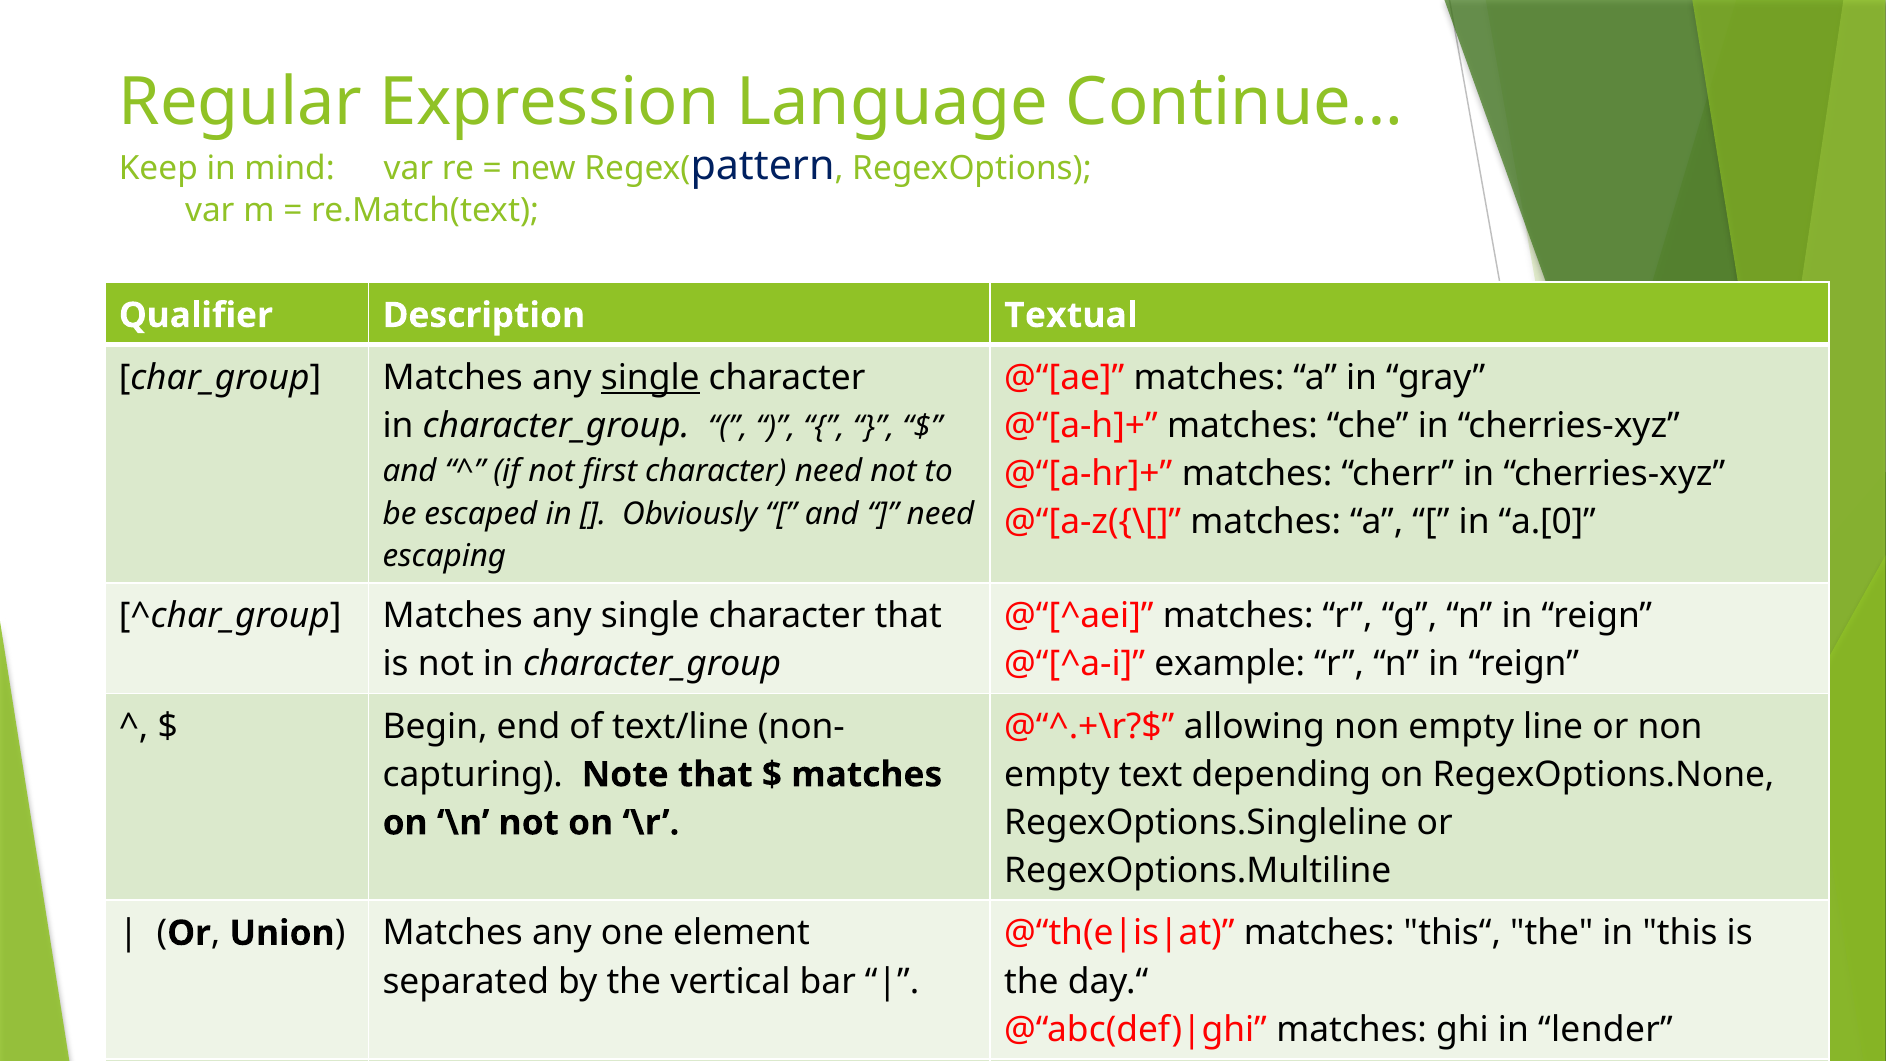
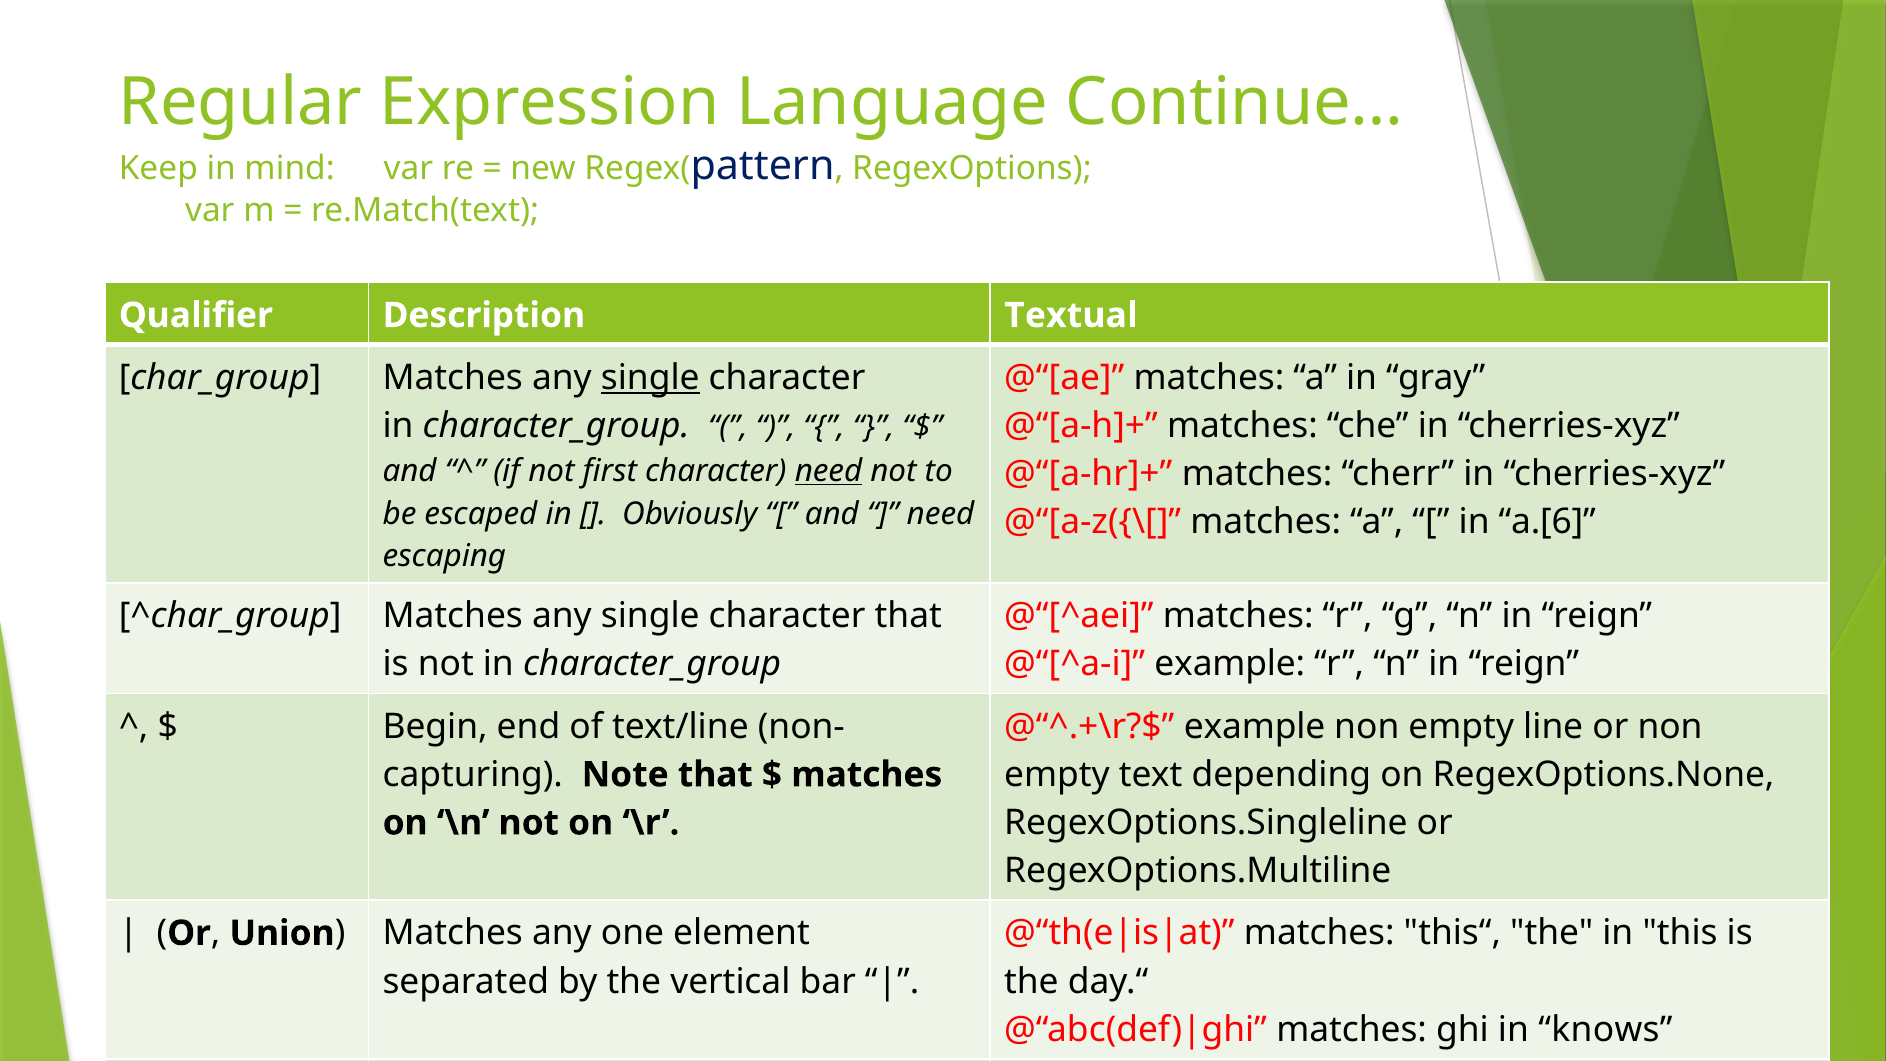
need at (829, 471) underline: none -> present
a.[0: a.[0 -> a.[6
@“^.+\r?$ allowing: allowing -> example
lender: lender -> knows
